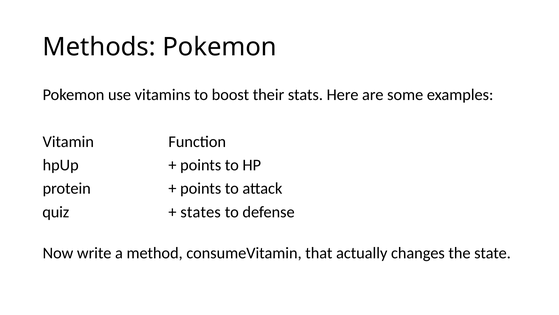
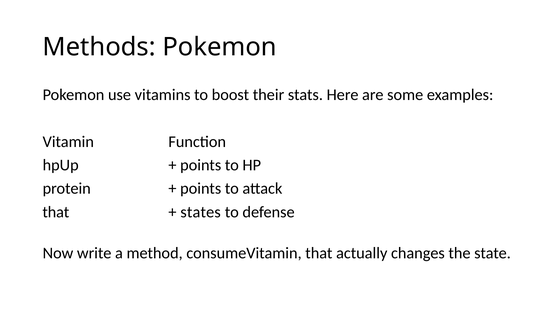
quiz at (56, 212): quiz -> that
